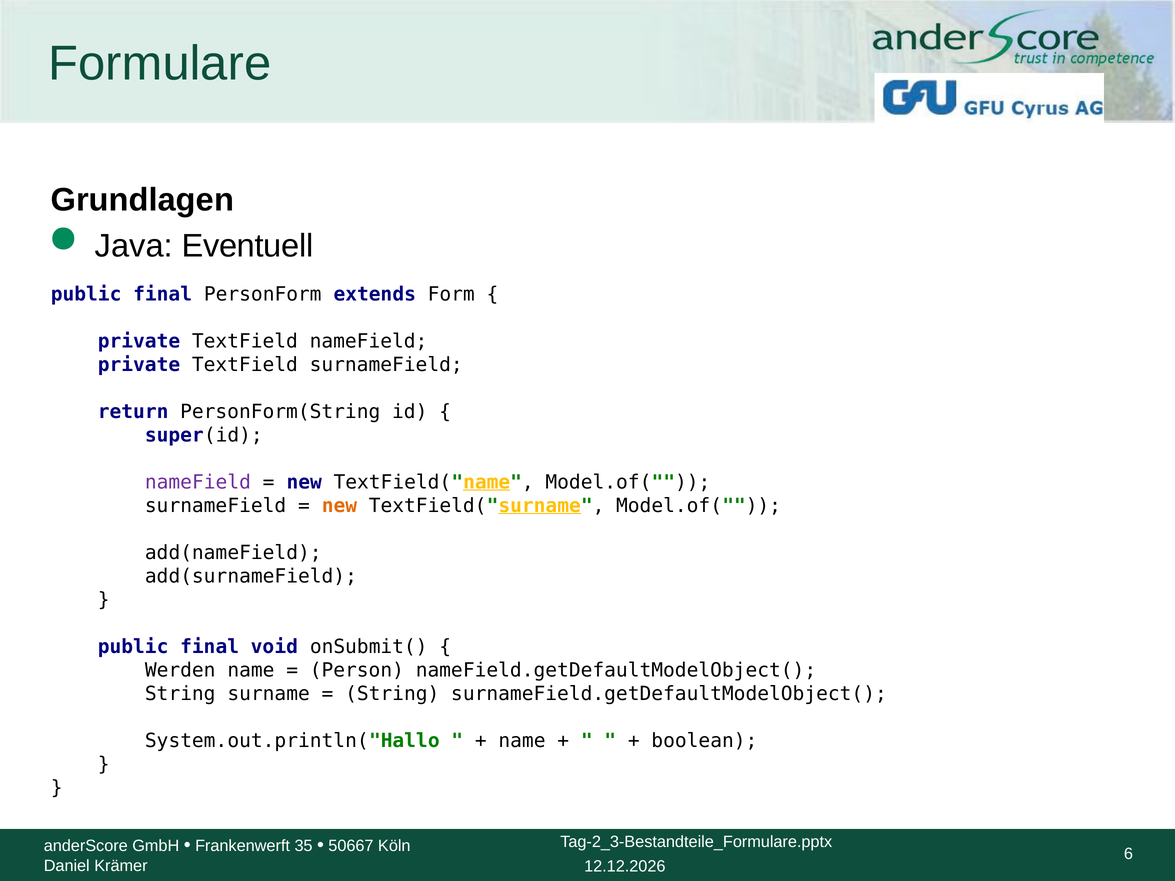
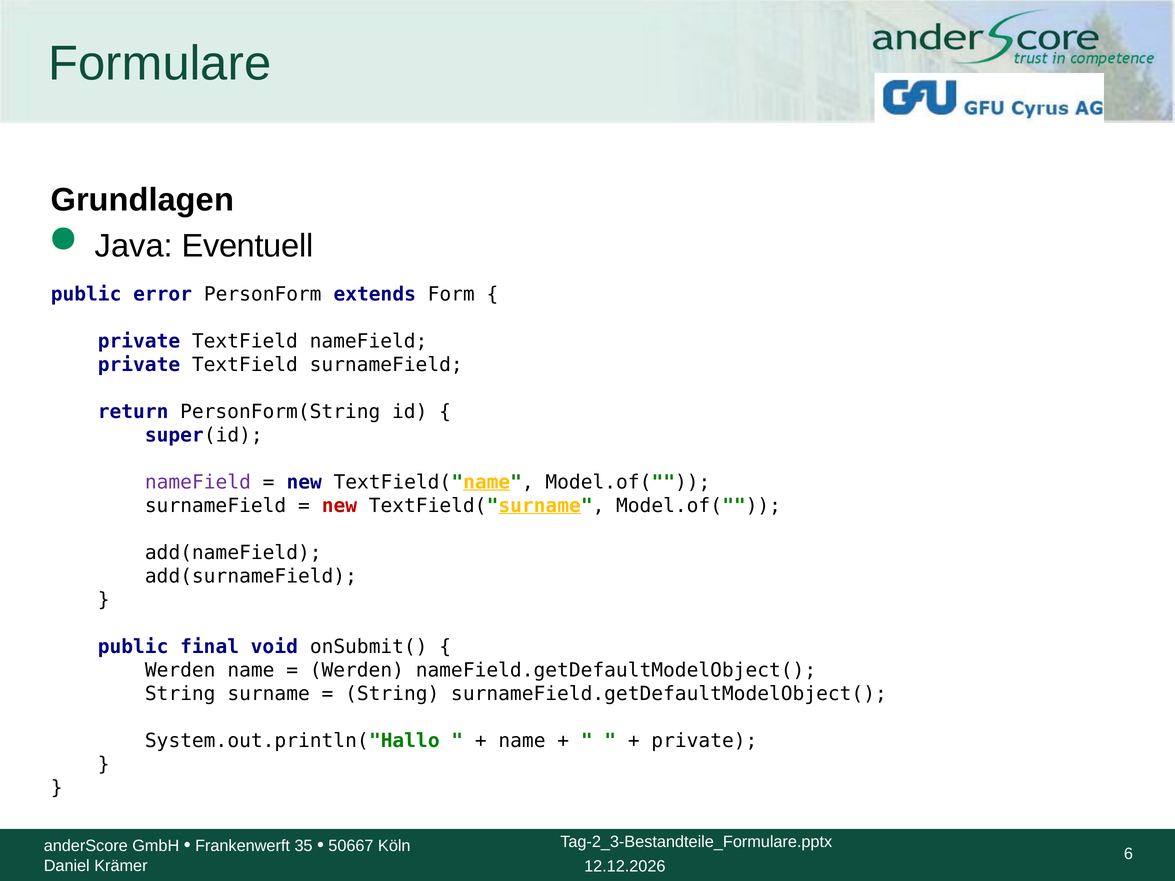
final at (163, 295): final -> error
new at (339, 506) colour: orange -> red
Person at (357, 671): Person -> Werden
boolean at (704, 741): boolean -> private
